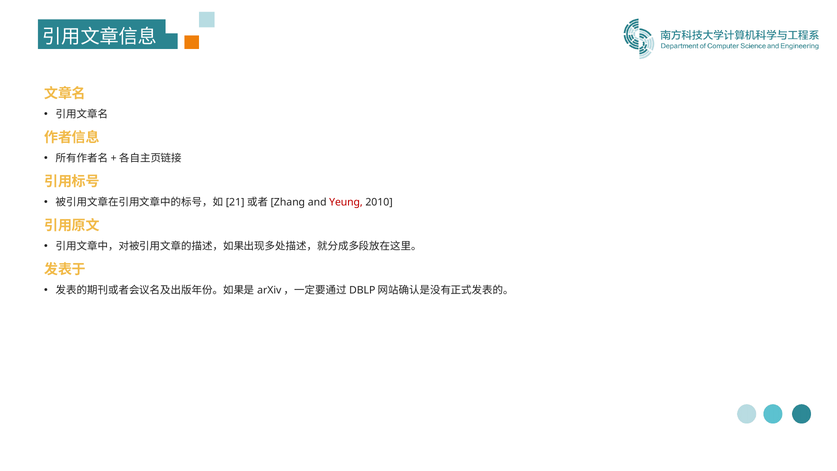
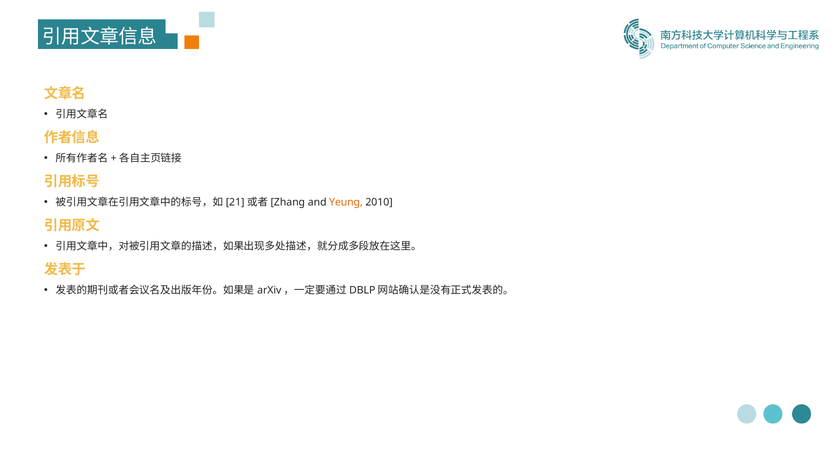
Yeung colour: red -> orange
